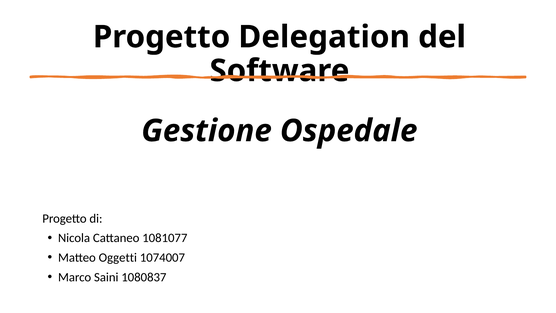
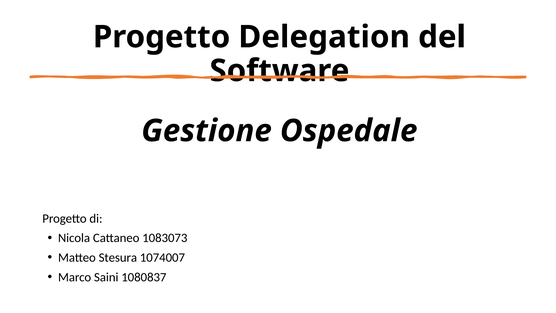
1081077: 1081077 -> 1083073
Oggetti: Oggetti -> Stesura
